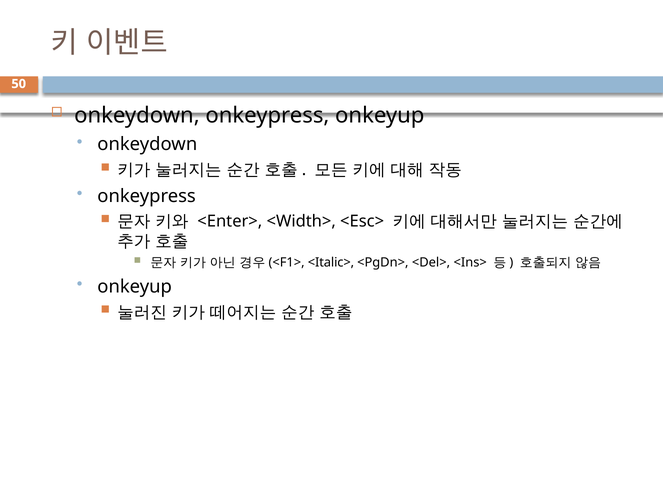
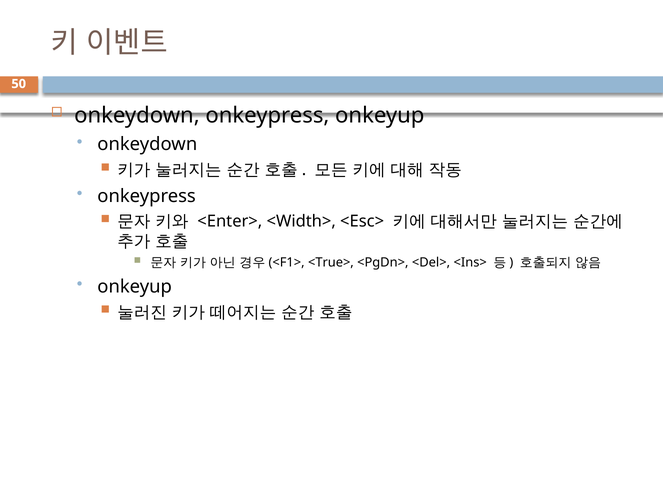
<Italic>: <Italic> -> <True>
